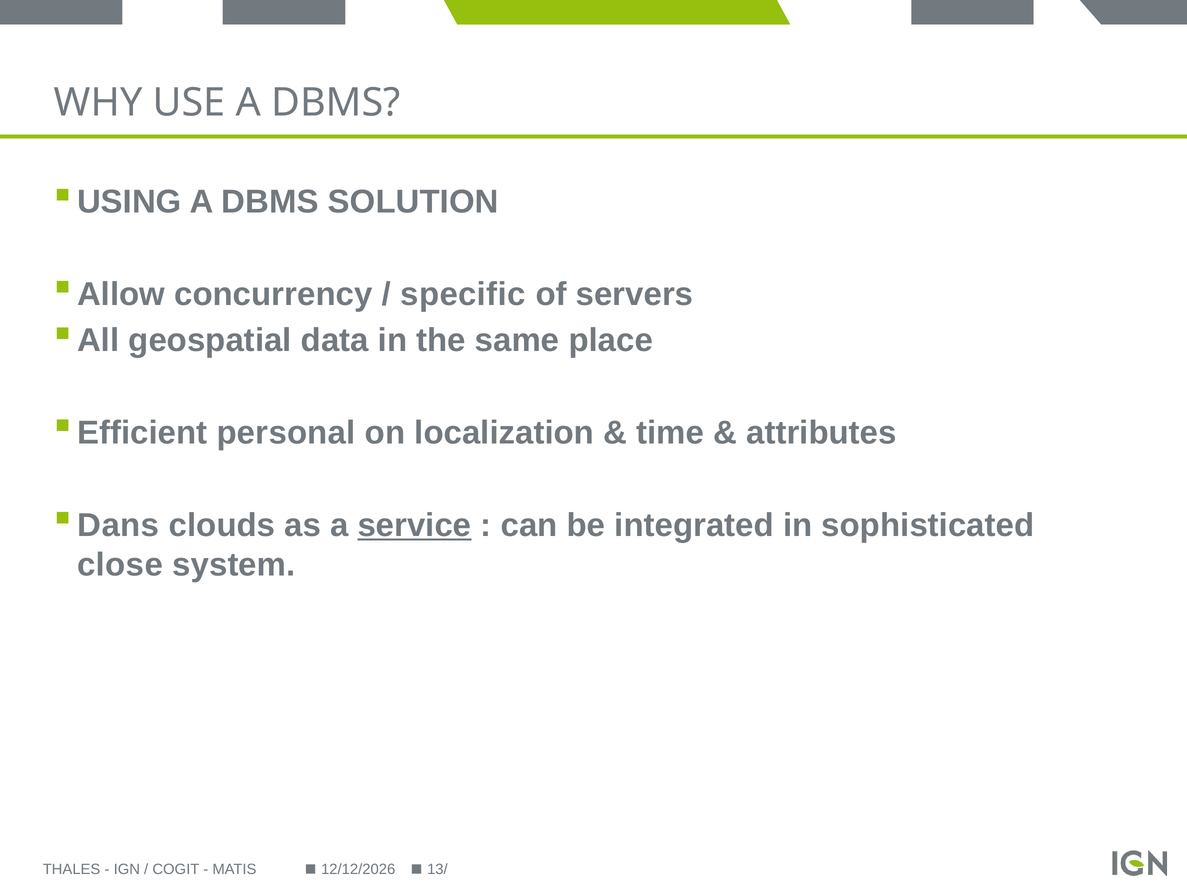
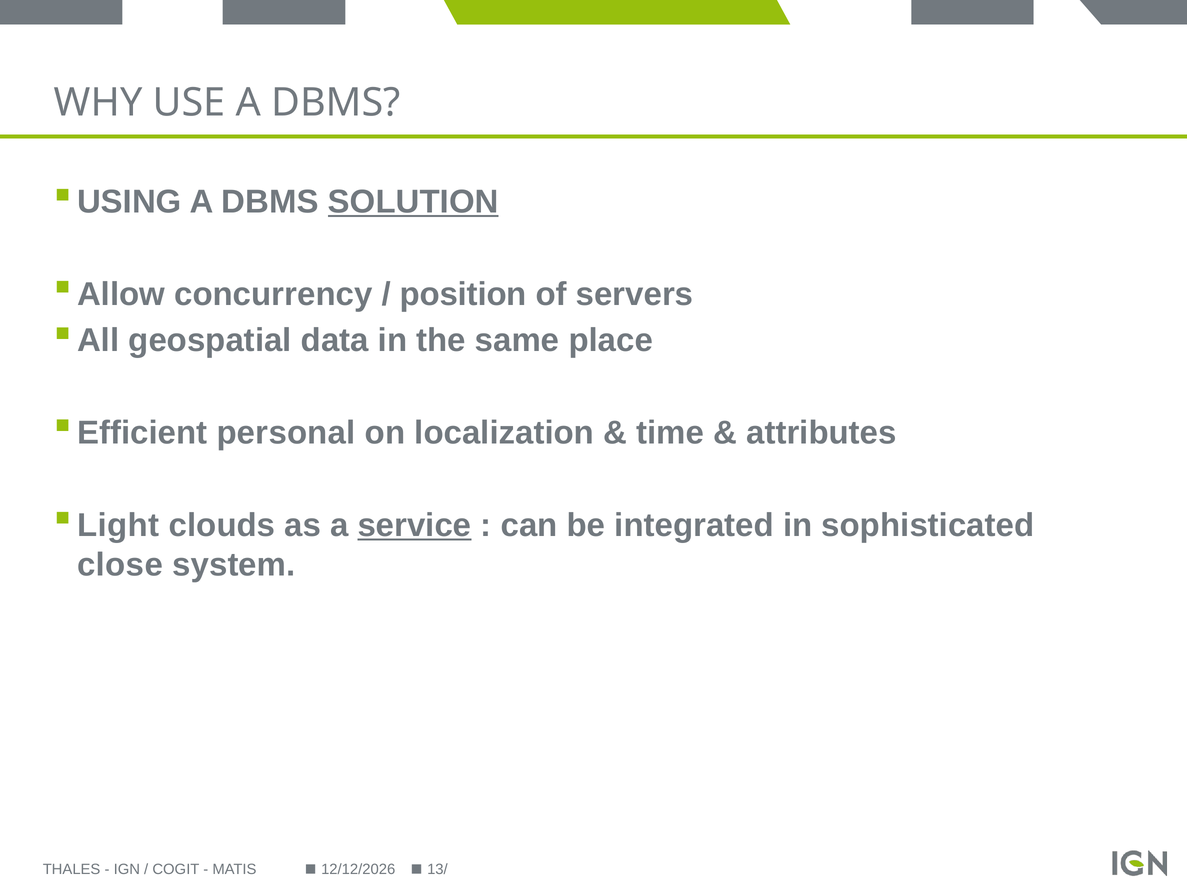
SOLUTION underline: none -> present
specific: specific -> position
Dans: Dans -> Light
